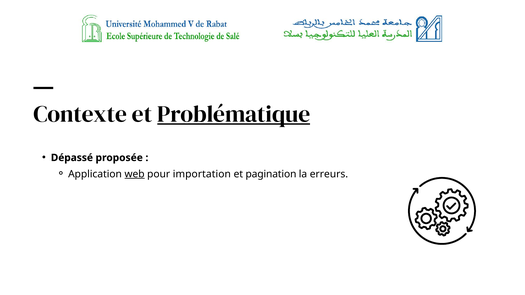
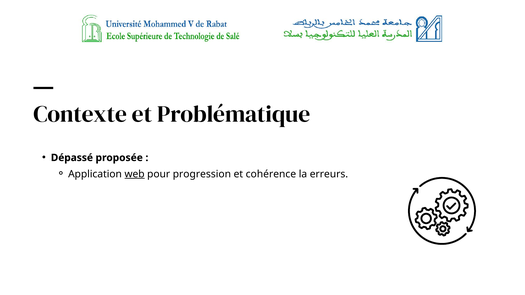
Problématique underline: present -> none
importation: importation -> progression
pagination: pagination -> cohérence
